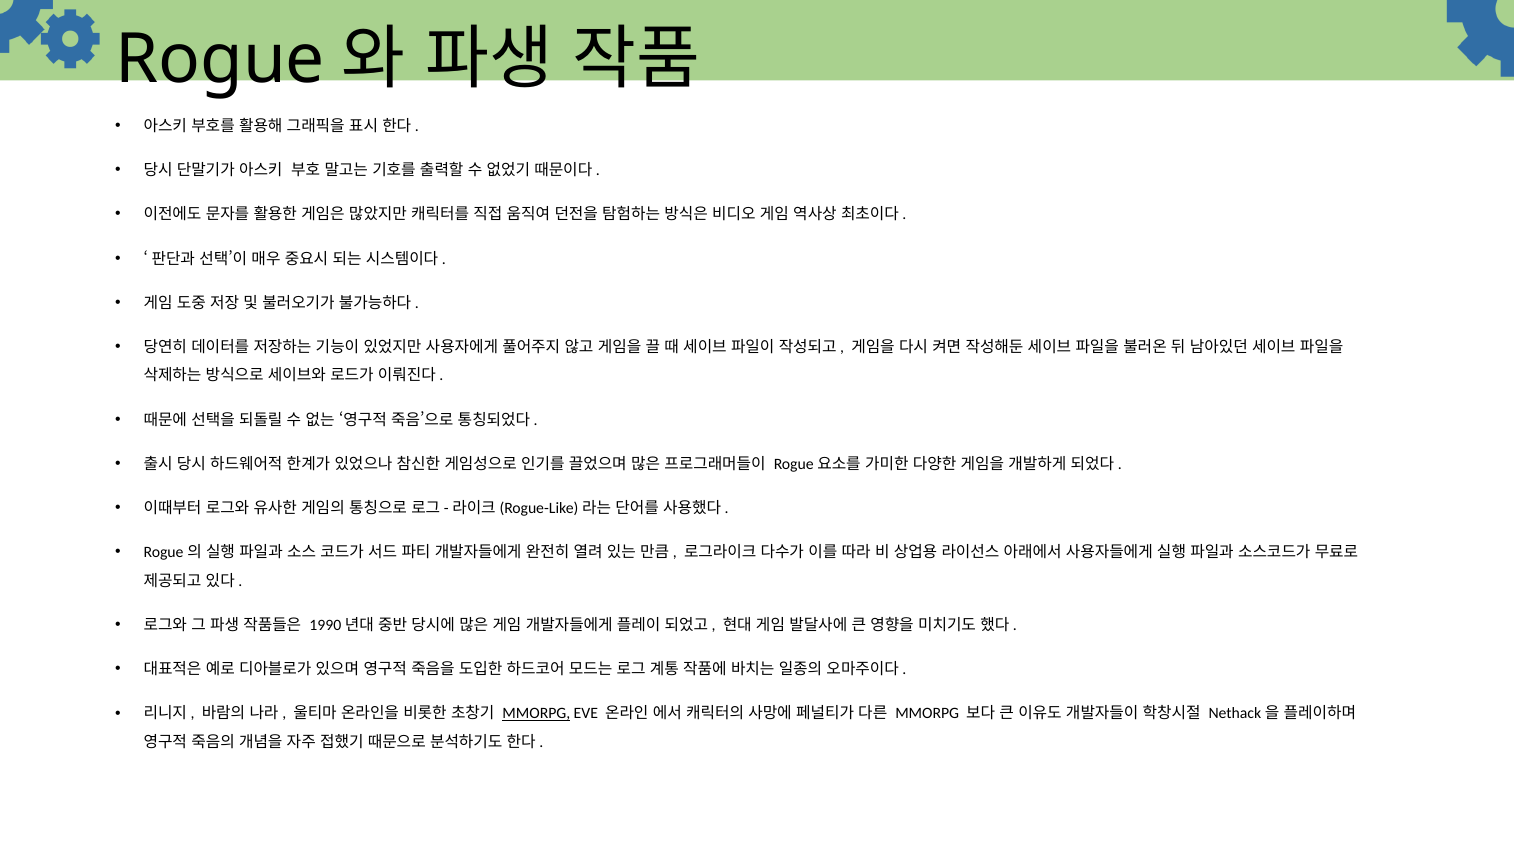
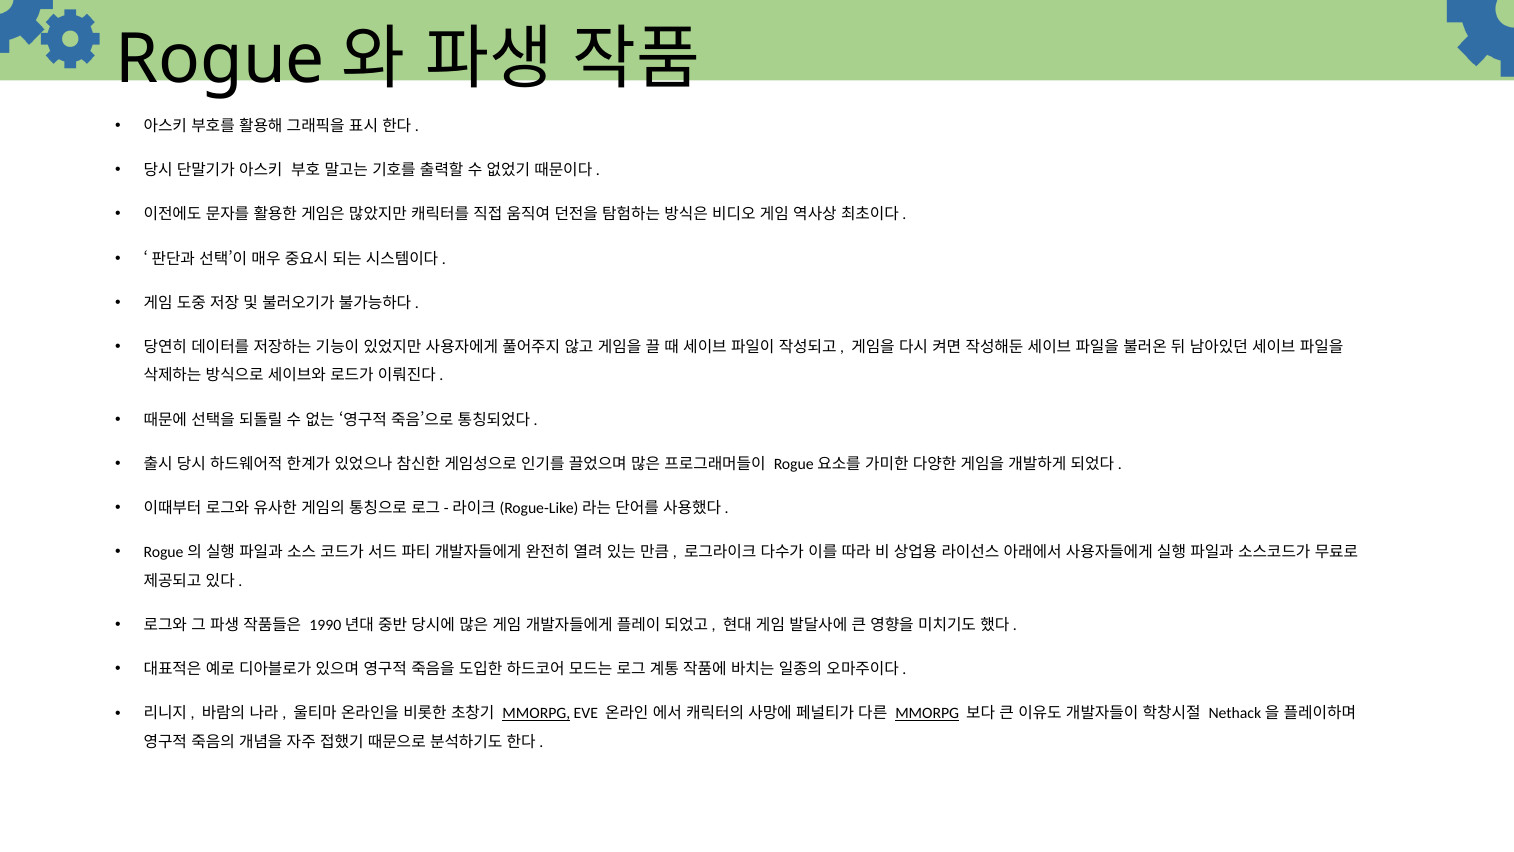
MMORPG at (927, 713) underline: none -> present
